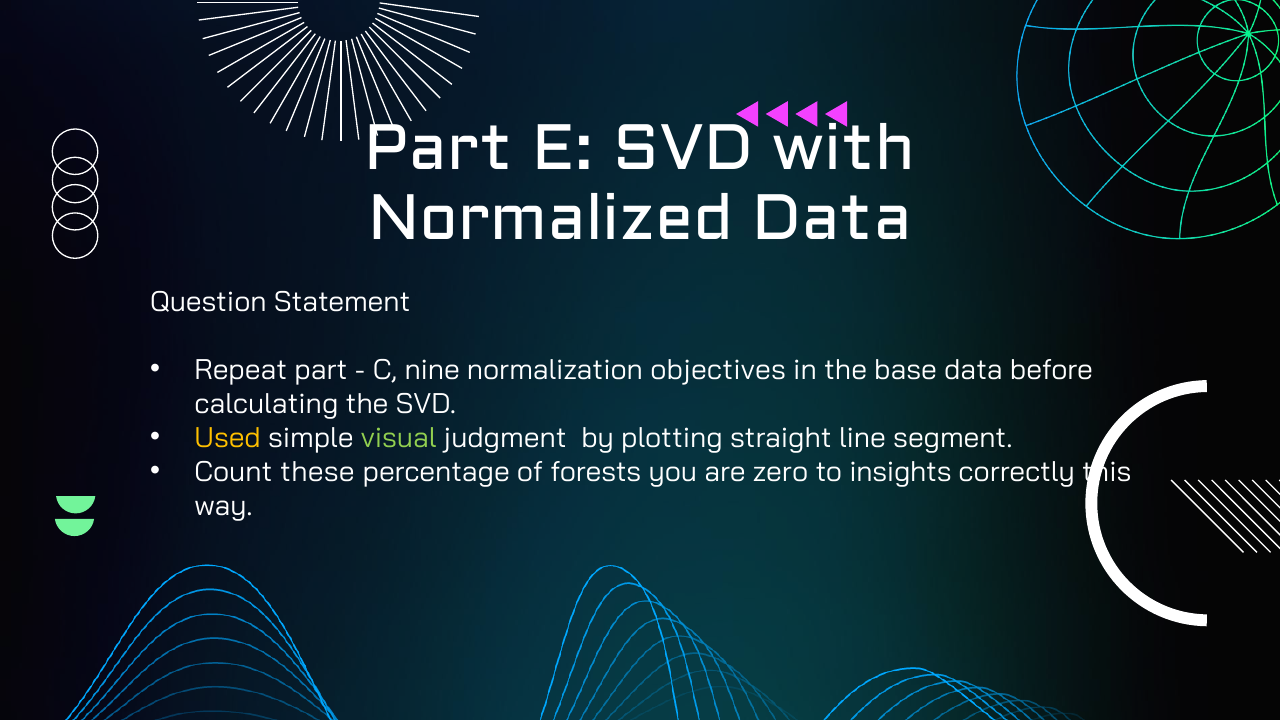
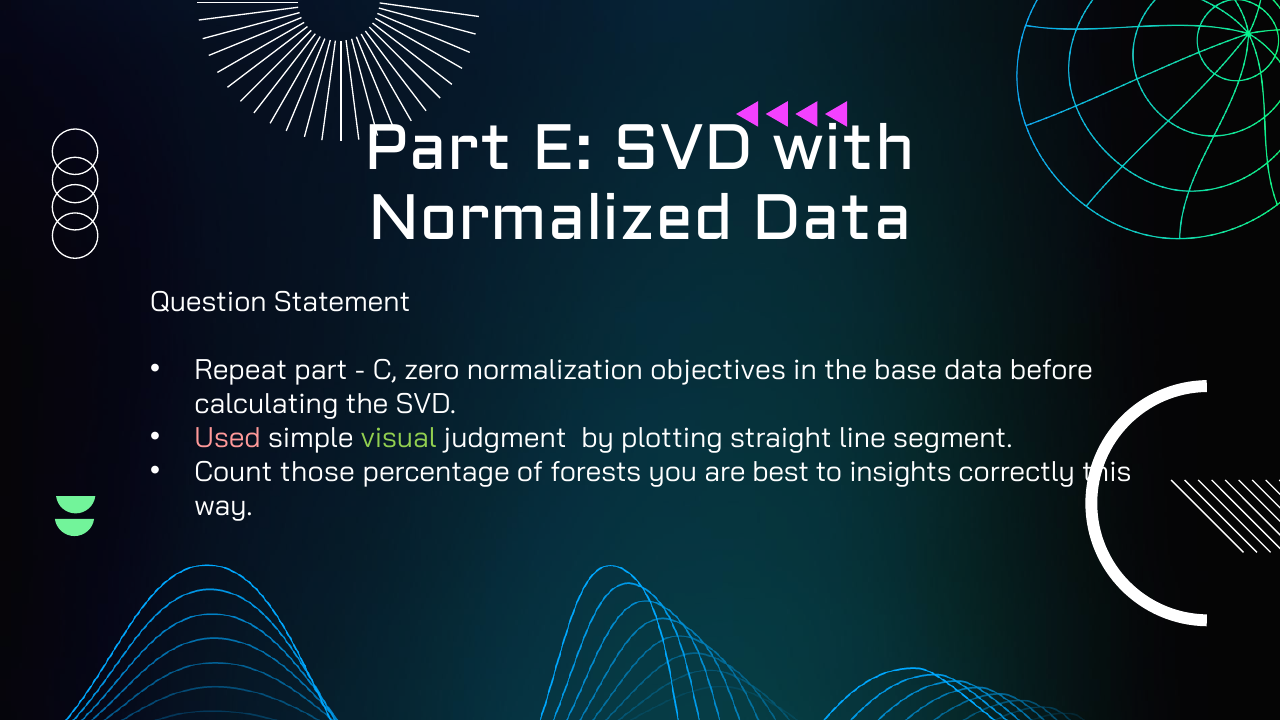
nine: nine -> zero
Used colour: yellow -> pink
these: these -> those
zero: zero -> best
